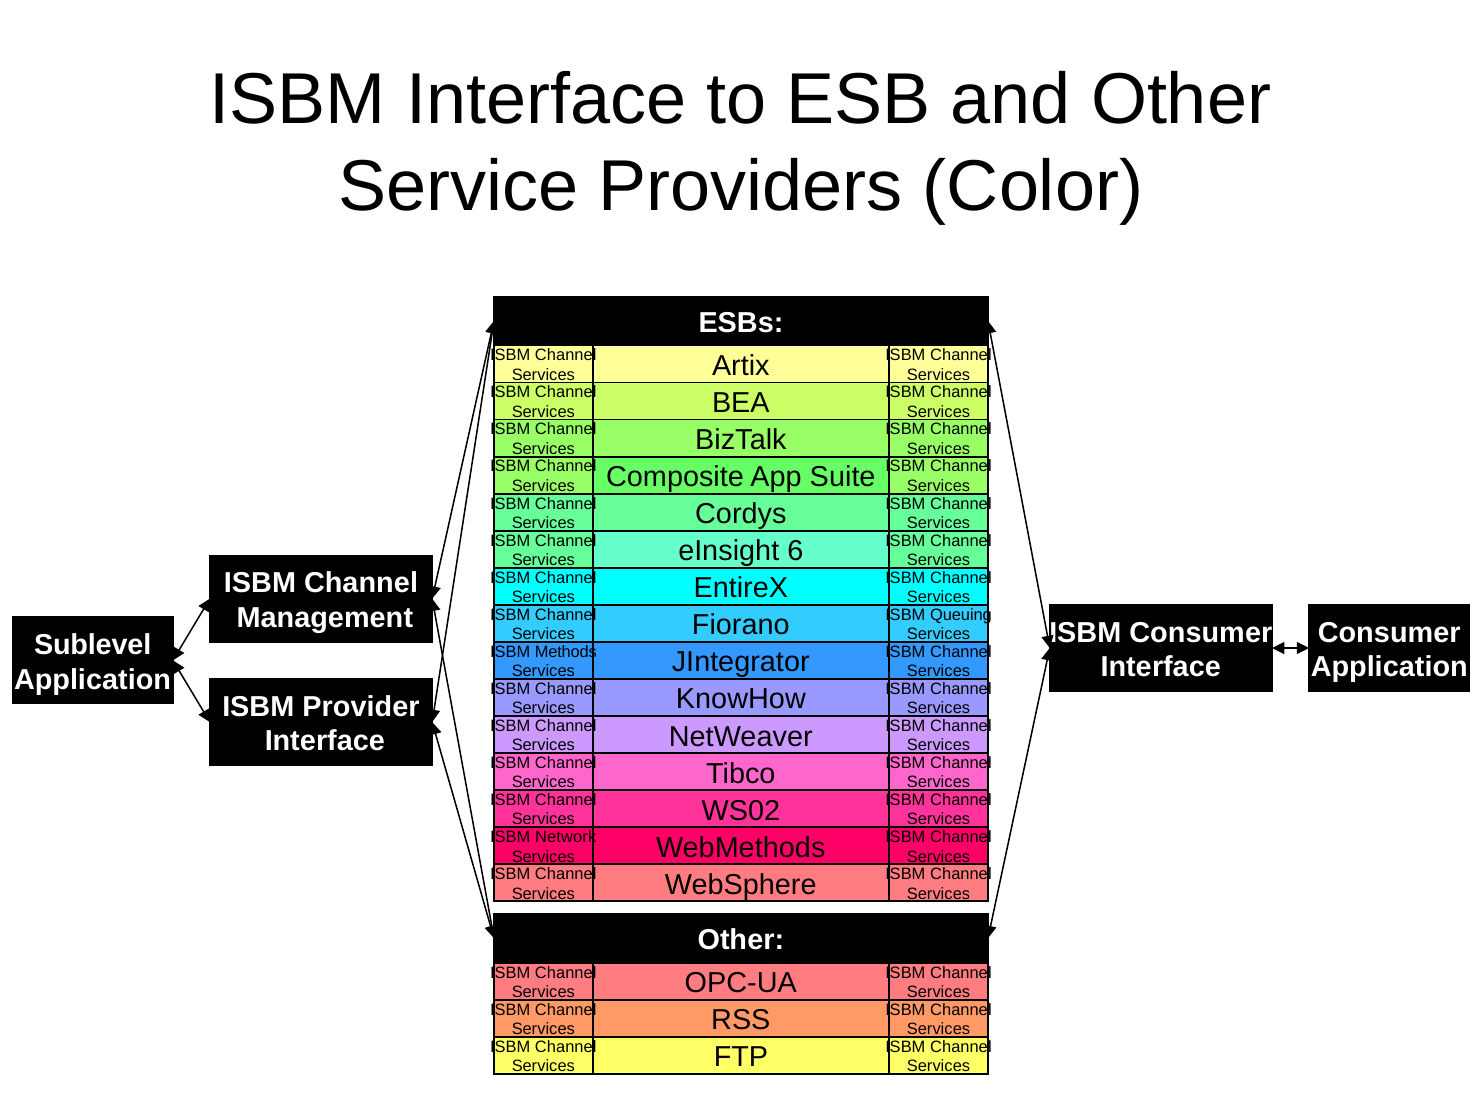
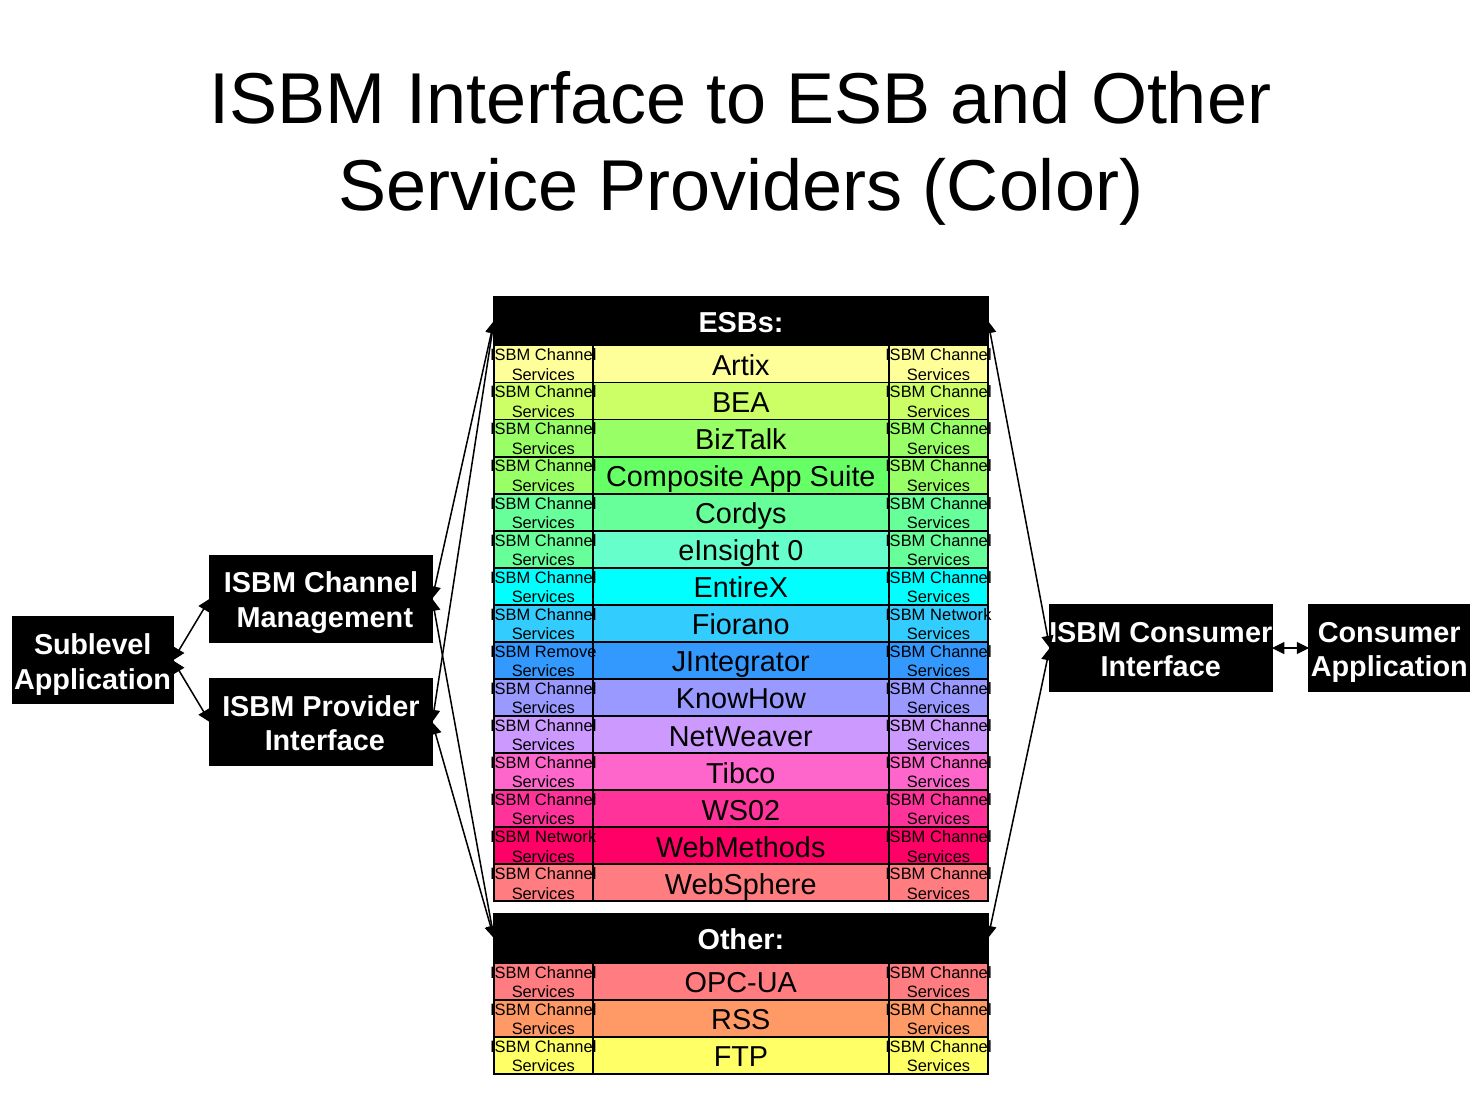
6: 6 -> 0
Queuing at (961, 615): Queuing -> Network
Methods: Methods -> Remove
